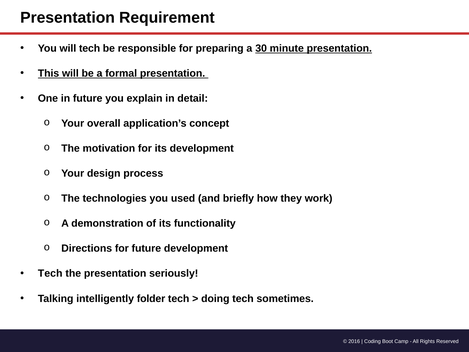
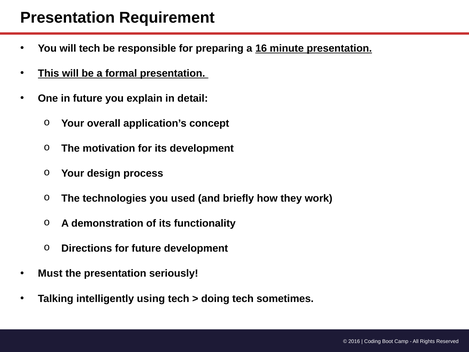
30: 30 -> 16
Tech at (50, 273): Tech -> Must
folder: folder -> using
